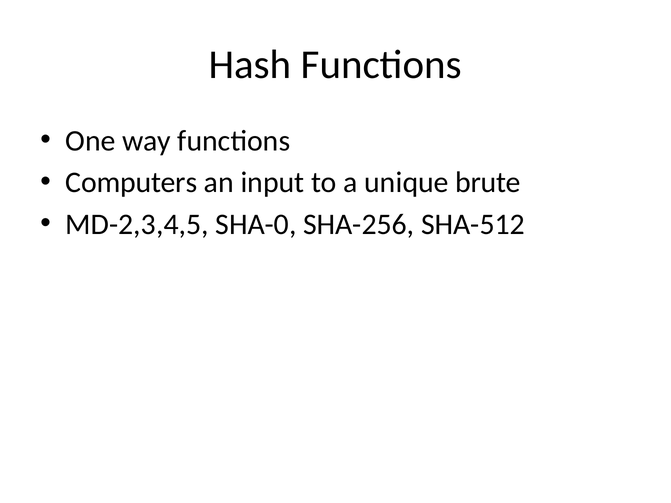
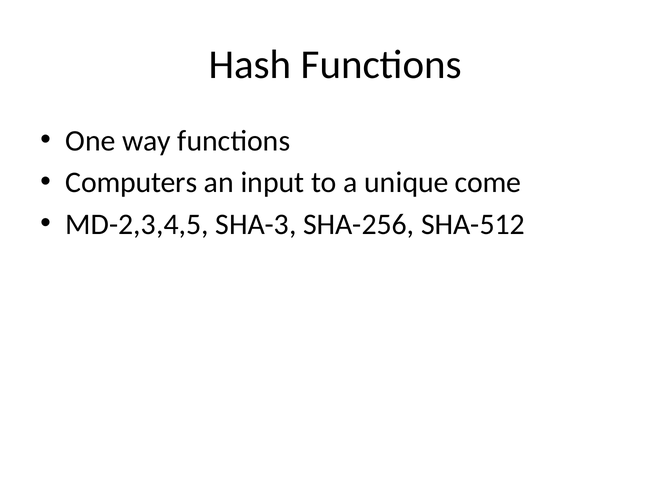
brute: brute -> come
SHA-0: SHA-0 -> SHA-3
